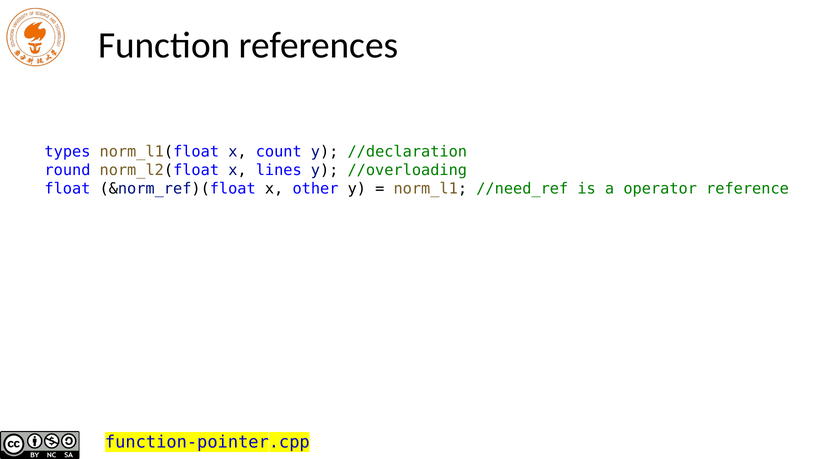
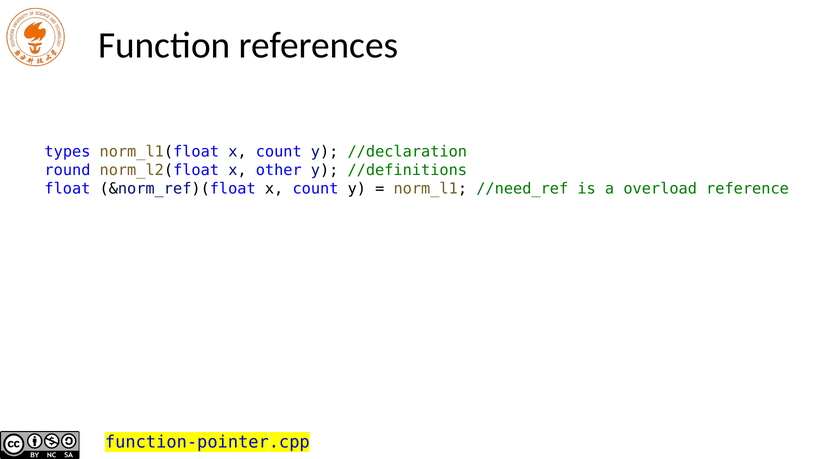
lines: lines -> other
//overloading: //overloading -> //definitions
&norm_ref)(float x other: other -> count
operator: operator -> overload
